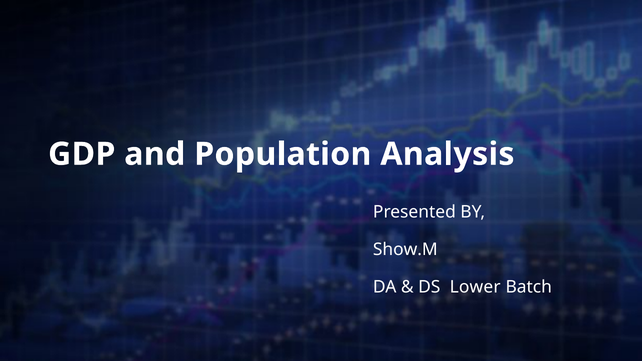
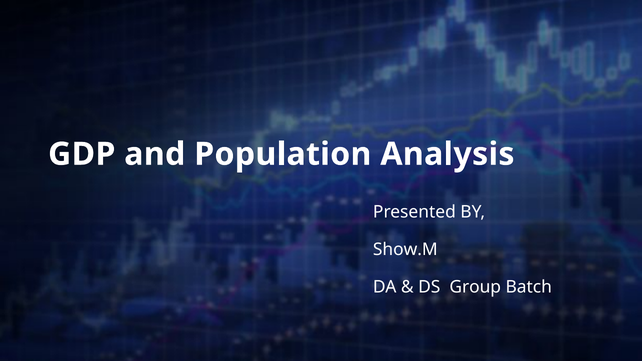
Lower: Lower -> Group
